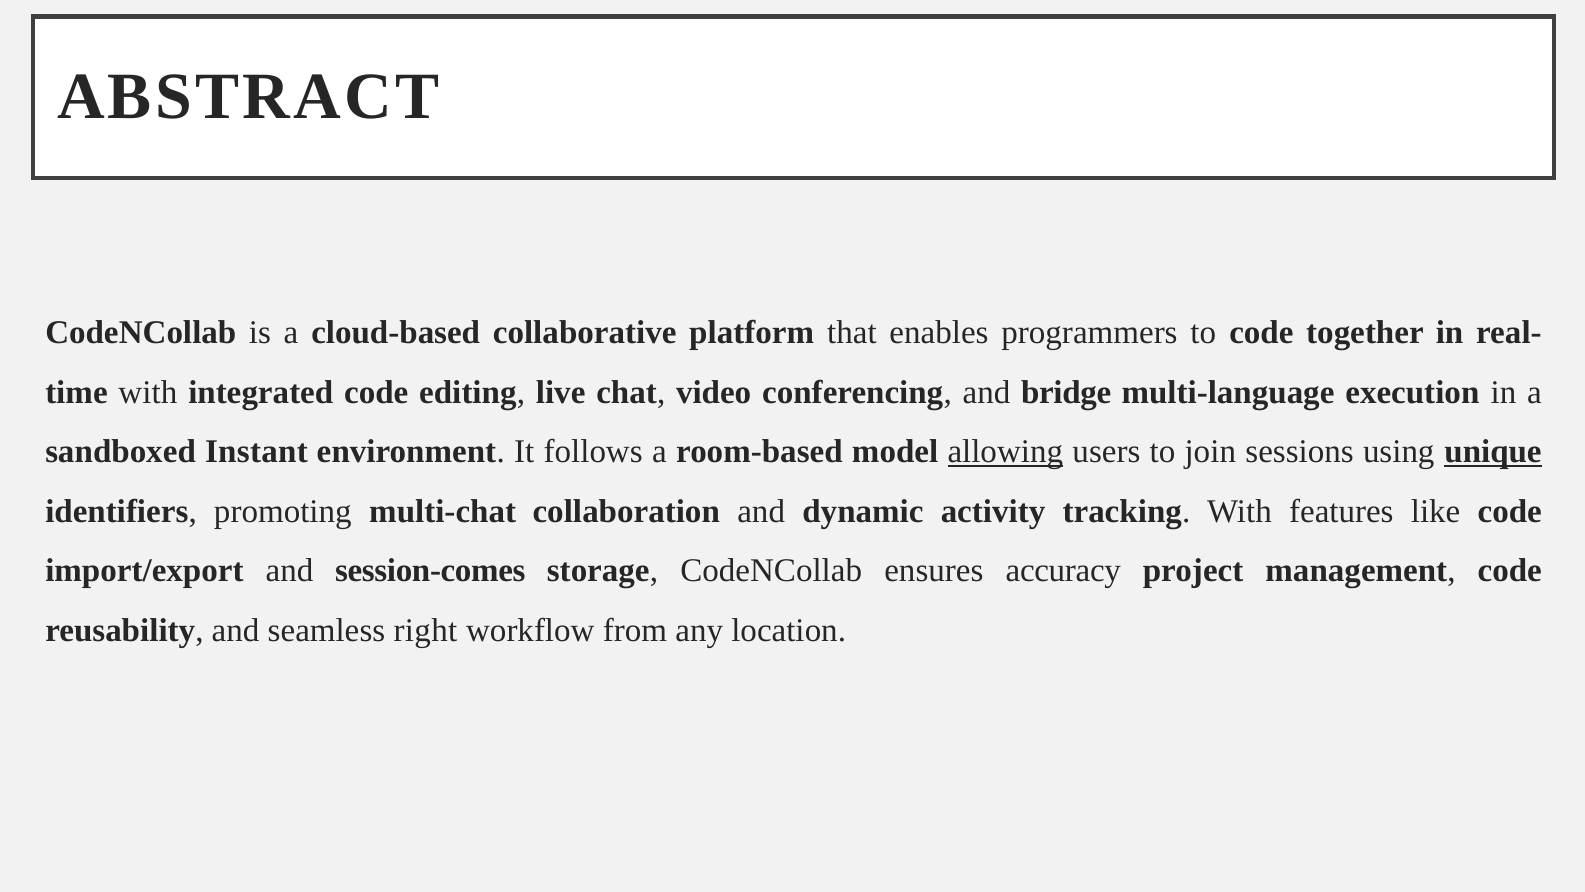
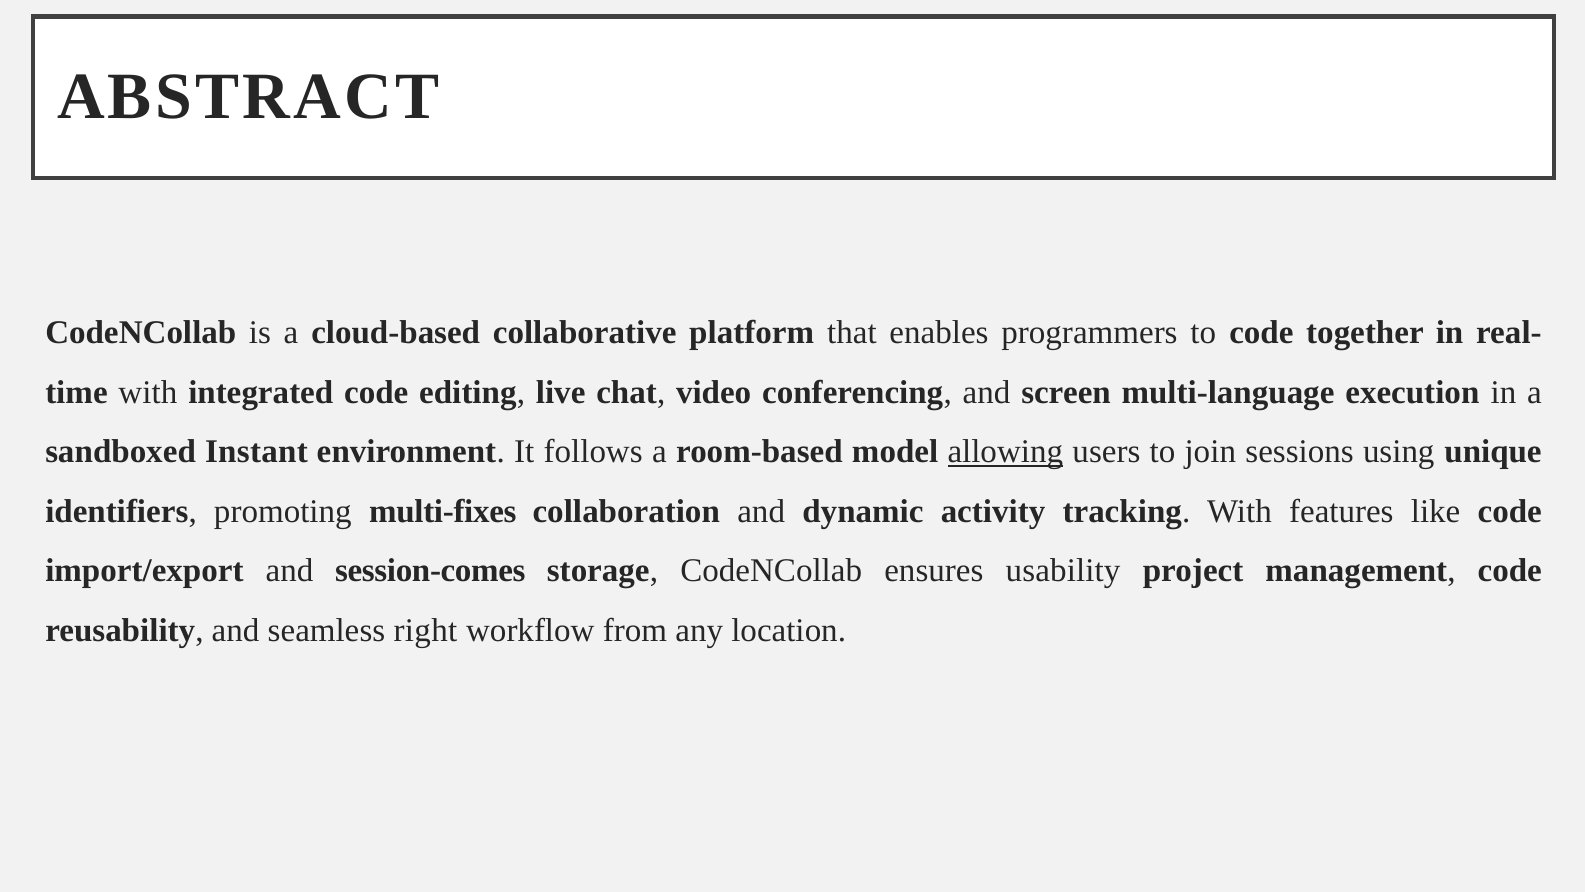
bridge: bridge -> screen
unique underline: present -> none
multi-chat: multi-chat -> multi-fixes
accuracy: accuracy -> usability
